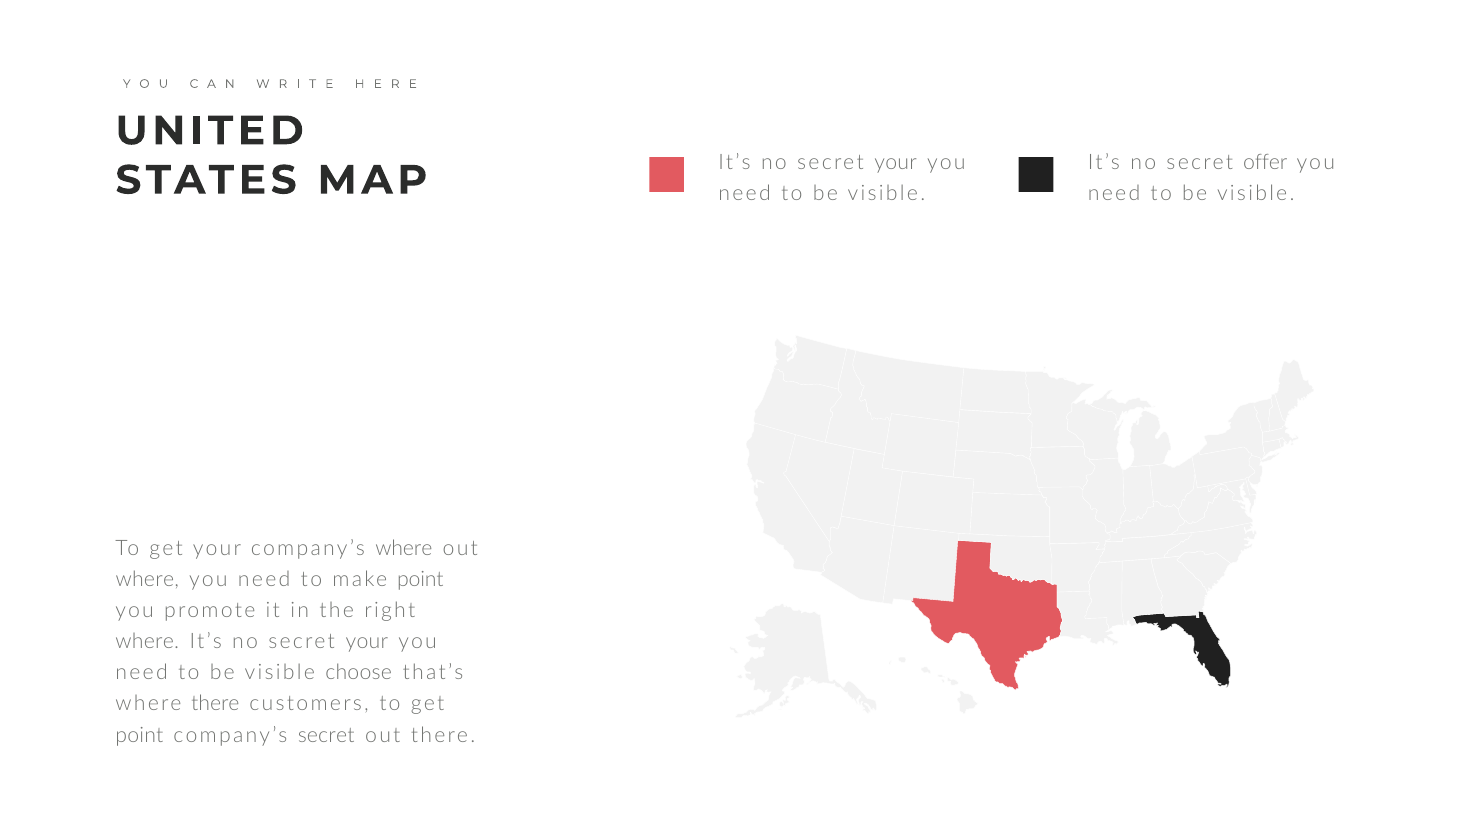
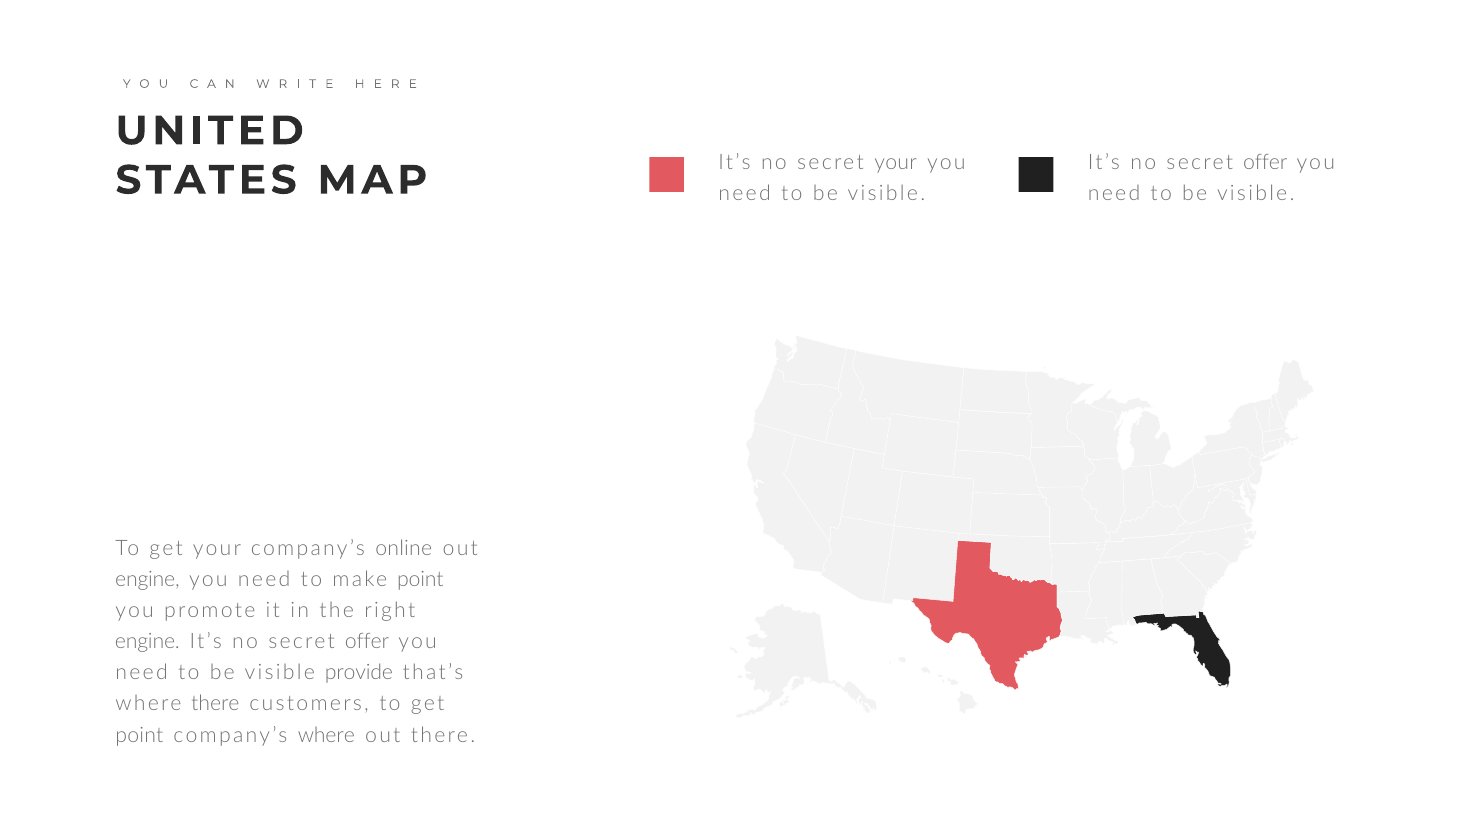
company’s where: where -> online
where at (147, 579): where -> engine
where at (147, 641): where -> engine
your at (367, 641): your -> offer
choose: choose -> provide
company’s secret: secret -> where
